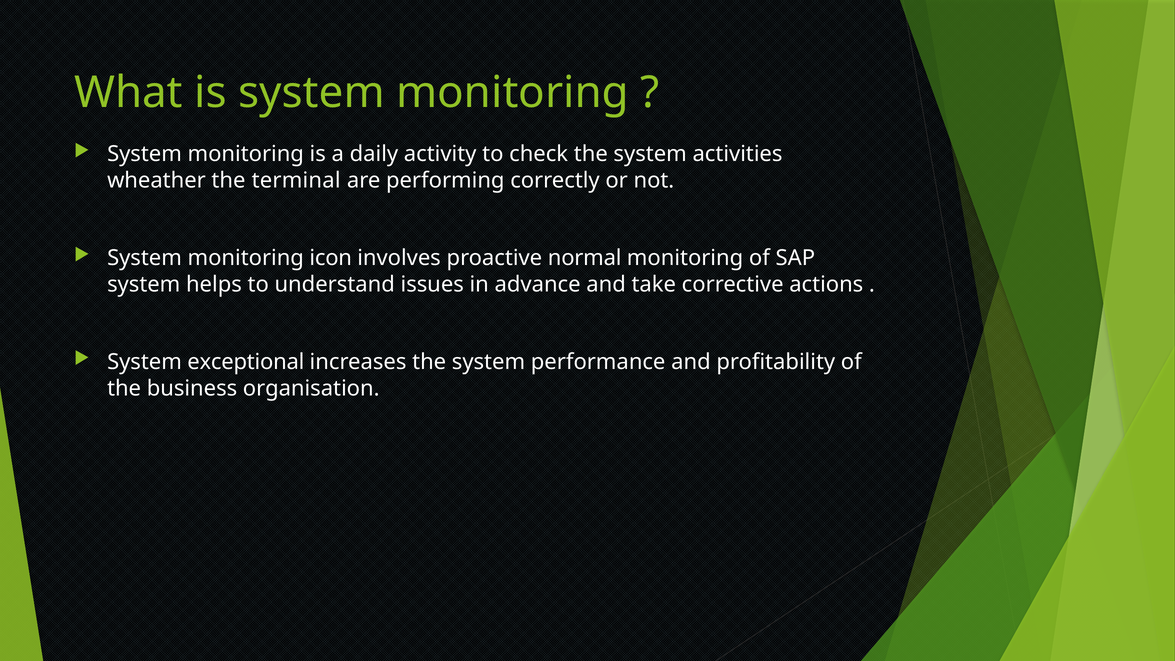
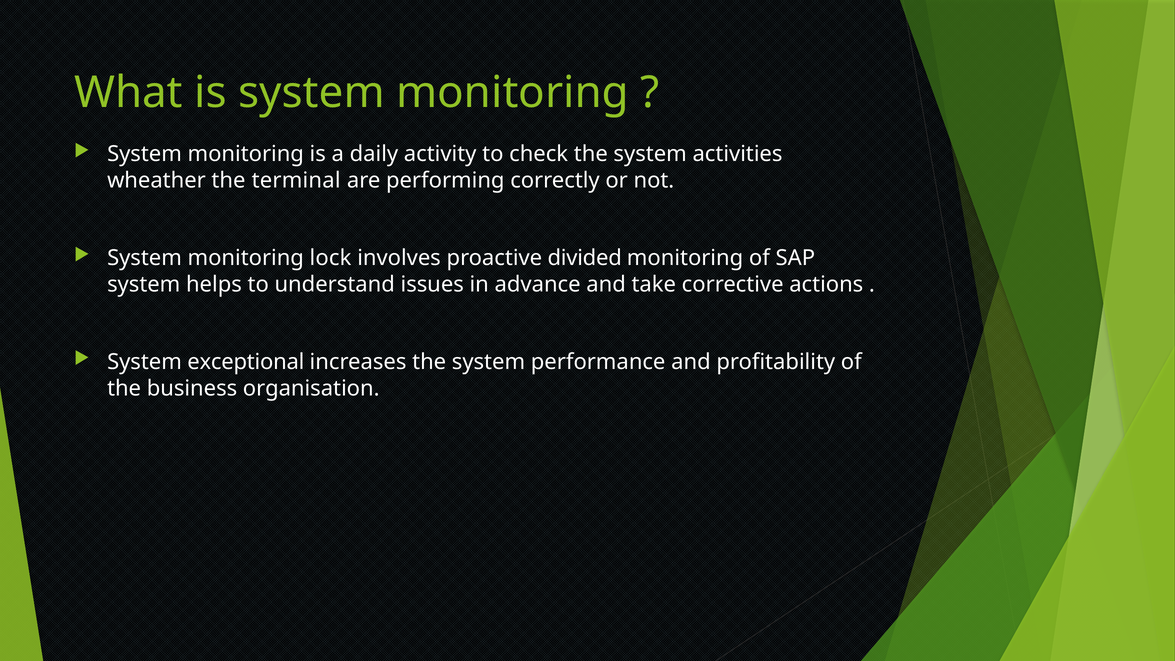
icon: icon -> lock
normal: normal -> divided
